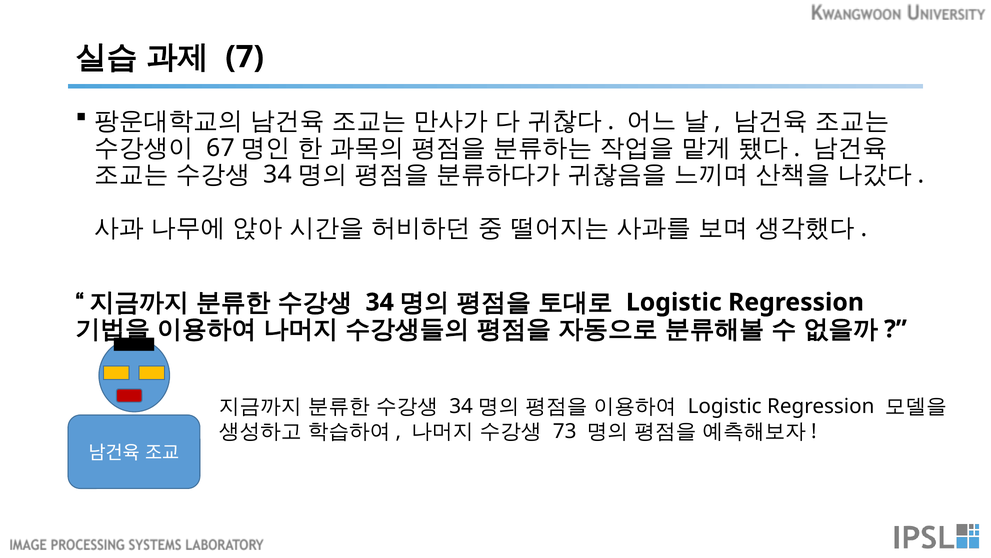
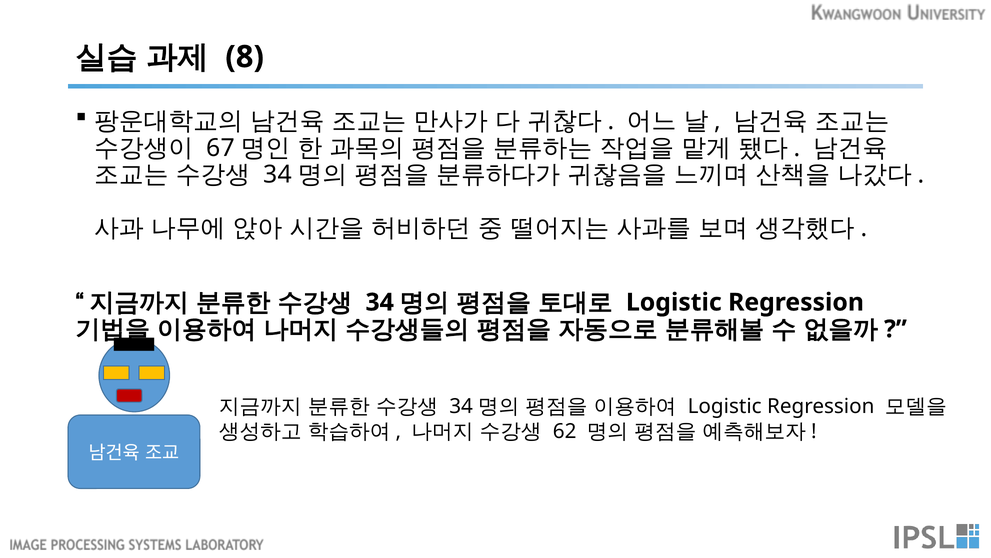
7: 7 -> 8
73: 73 -> 62
